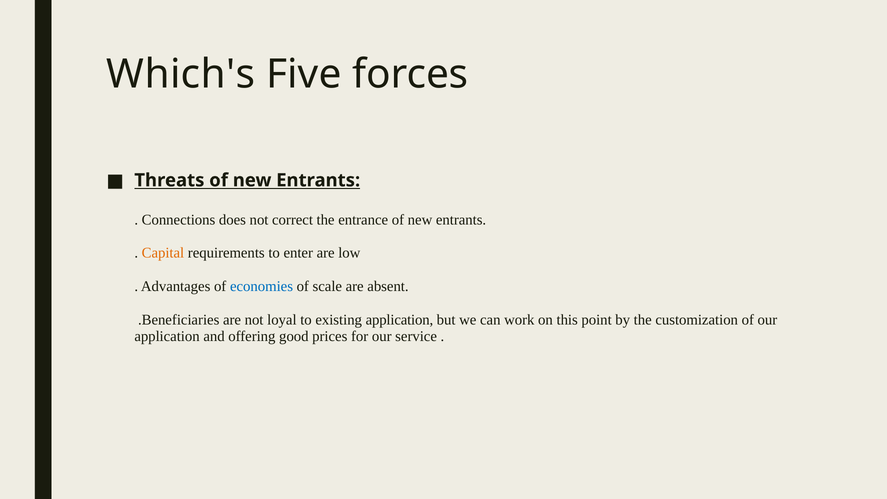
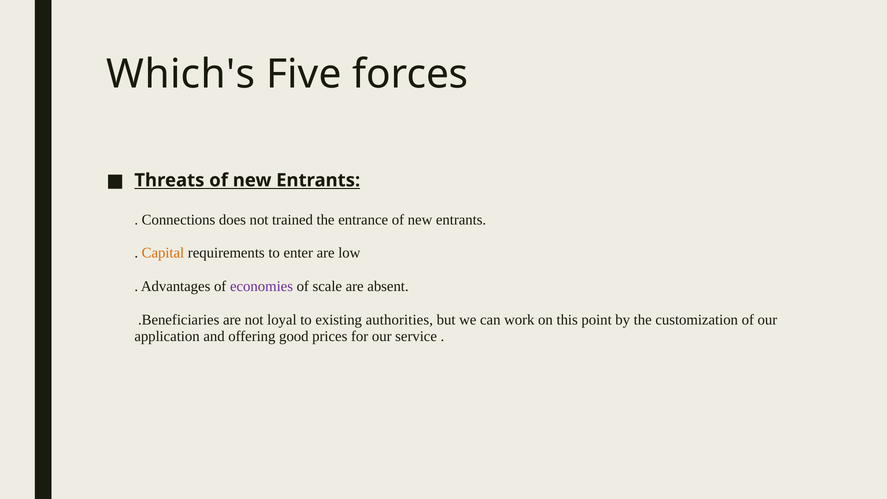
correct: correct -> trained
economies colour: blue -> purple
existing application: application -> authorities
